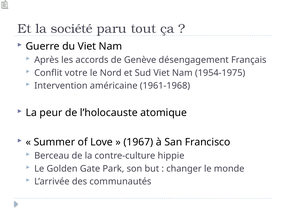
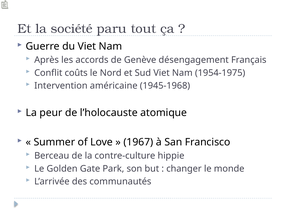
votre: votre -> coûts
1961-1968: 1961-1968 -> 1945-1968
